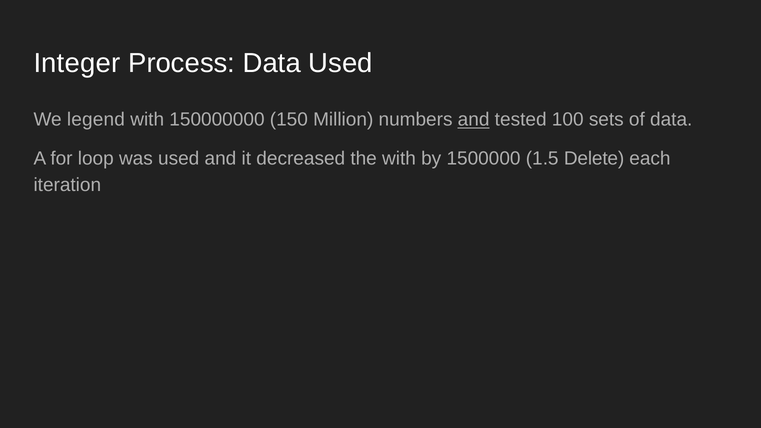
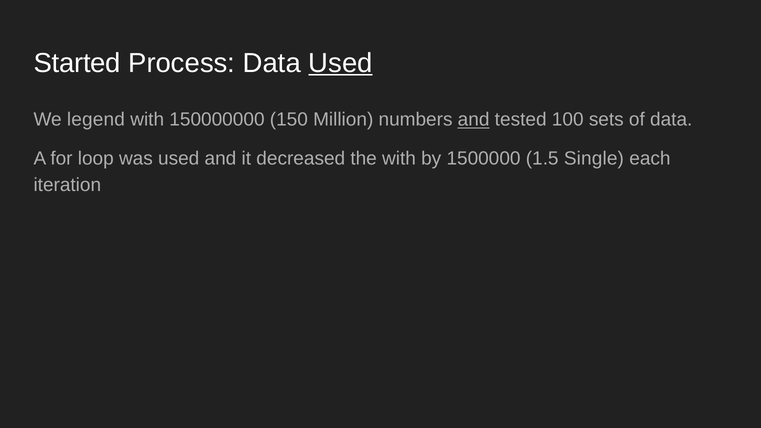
Integer: Integer -> Started
Used at (341, 63) underline: none -> present
Delete: Delete -> Single
